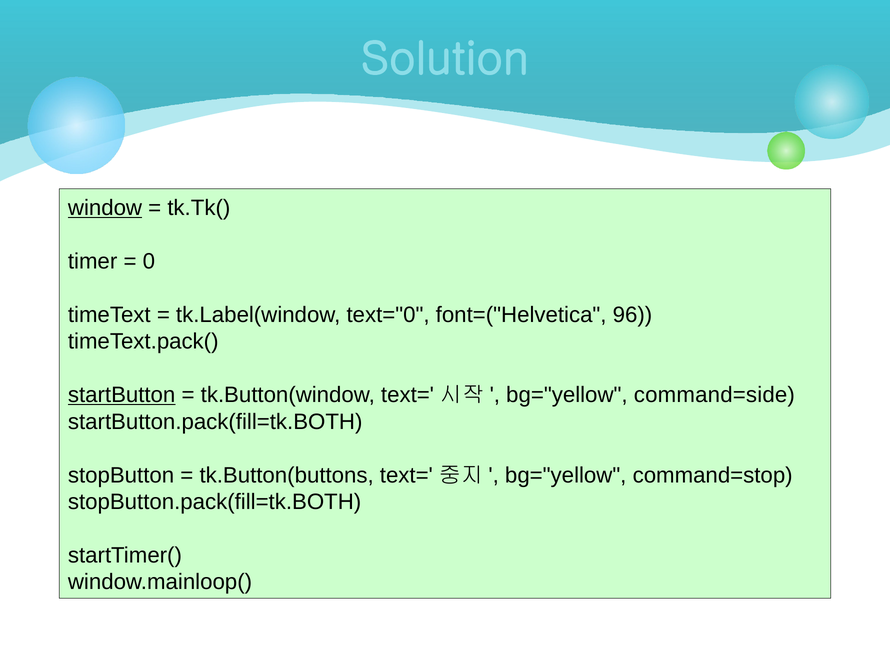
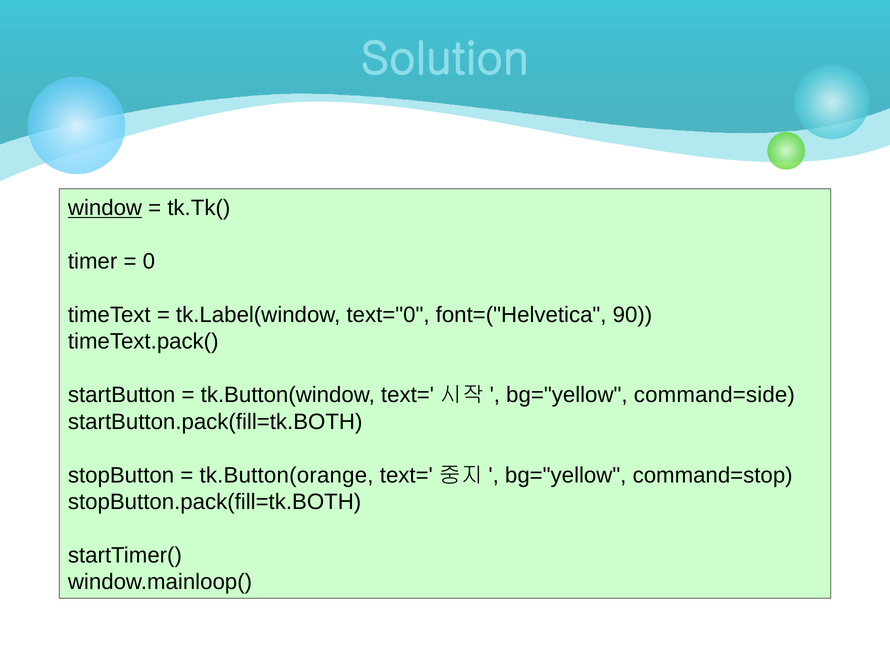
96: 96 -> 90
startButton underline: present -> none
tk.Button(buttons: tk.Button(buttons -> tk.Button(orange
